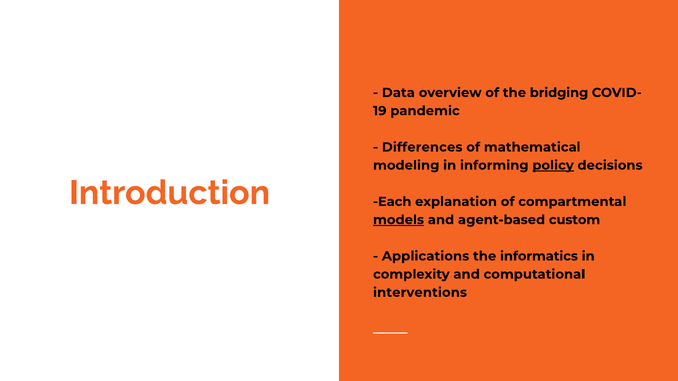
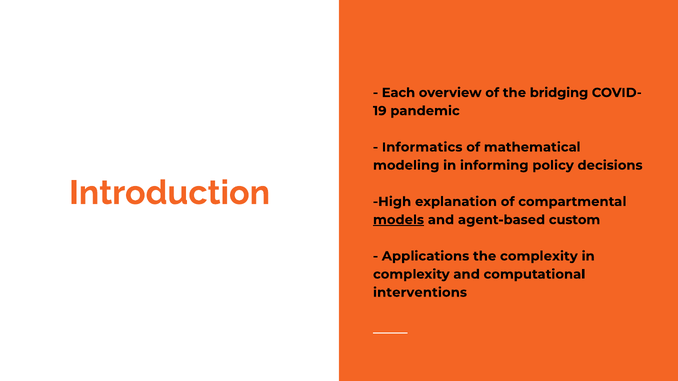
Data: Data -> Each
Differences: Differences -> Informatics
policy underline: present -> none
Each: Each -> High
the informatics: informatics -> complexity
